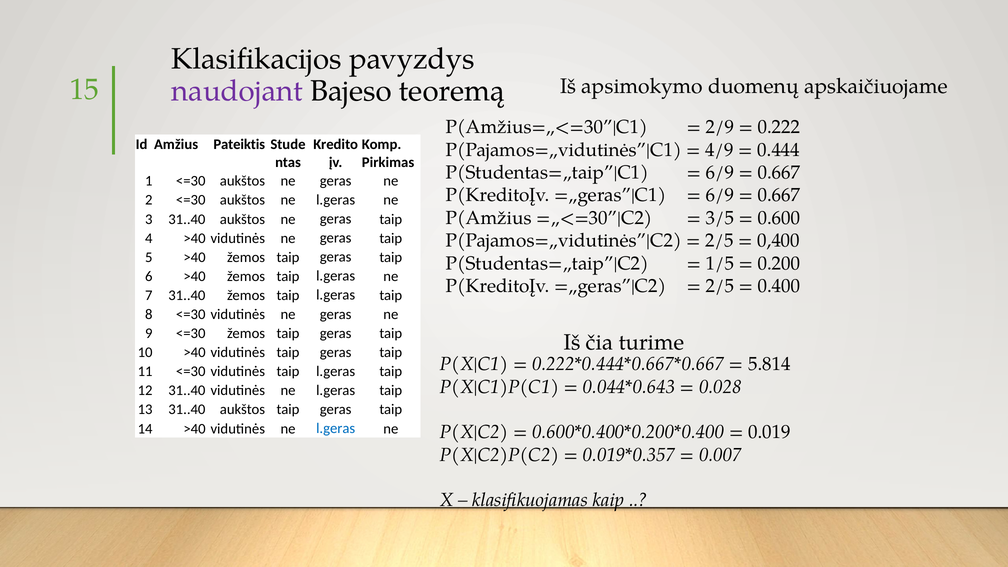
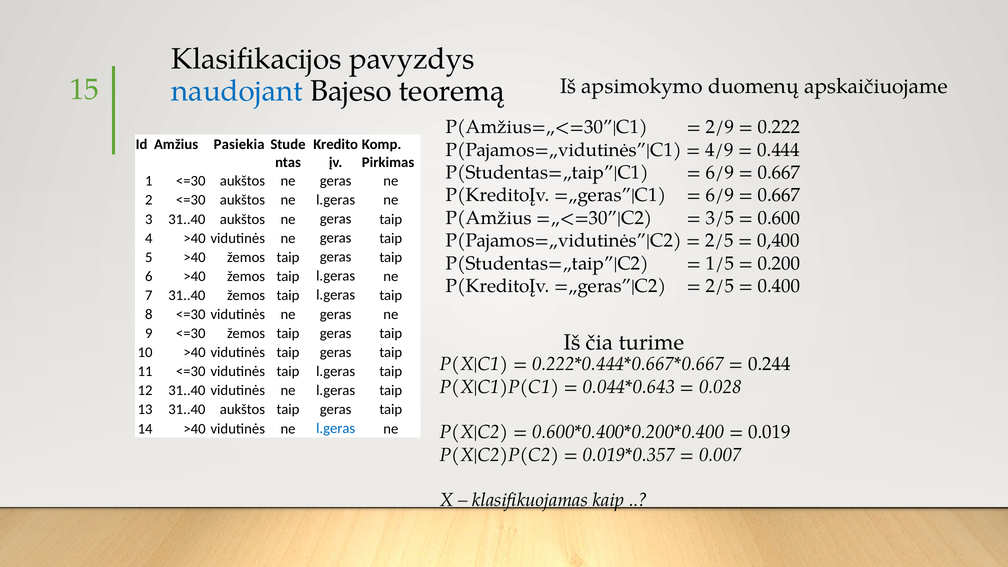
naudojant colour: purple -> blue
Pateiktis: Pateiktis -> Pasiekia
5.814: 5.814 -> 0.244
